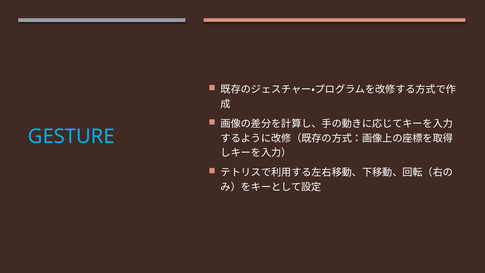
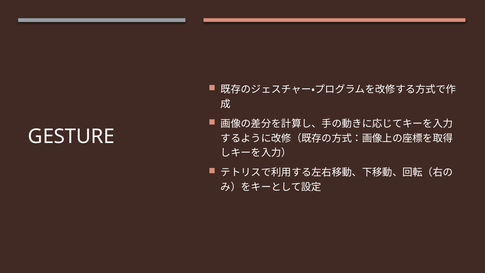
GESTURE colour: light blue -> white
